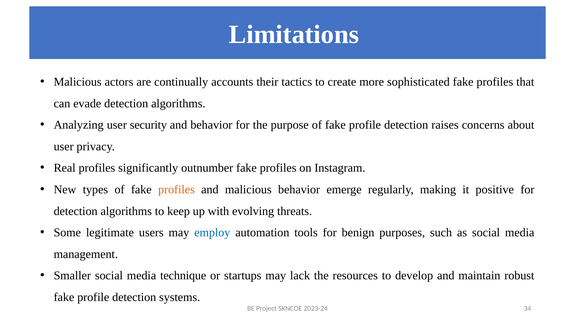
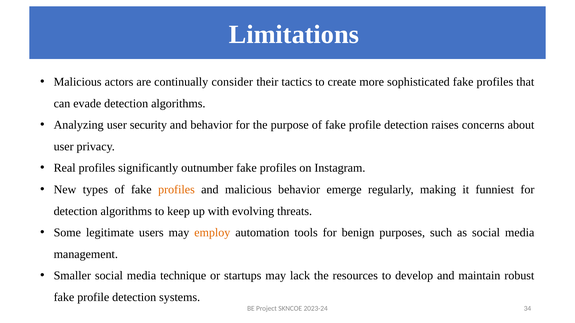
accounts: accounts -> consider
positive: positive -> funniest
employ colour: blue -> orange
